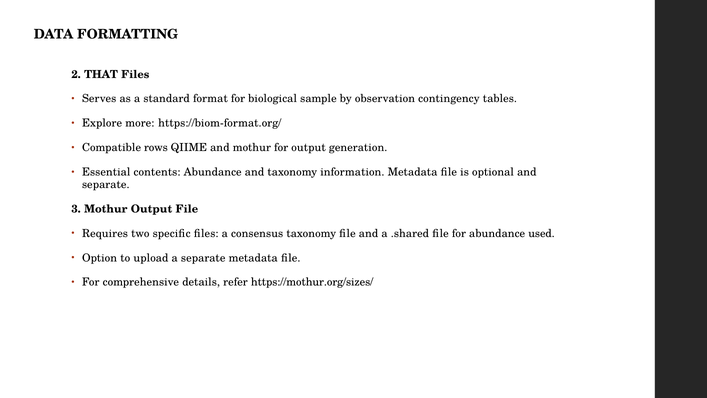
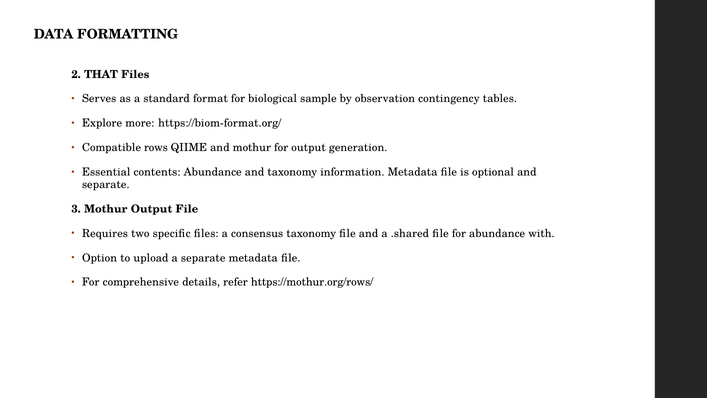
used: used -> with
https://mothur.org/sizes/: https://mothur.org/sizes/ -> https://mothur.org/rows/
